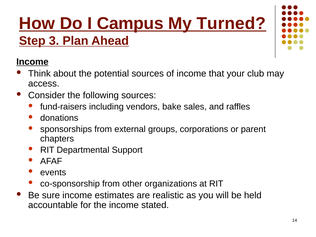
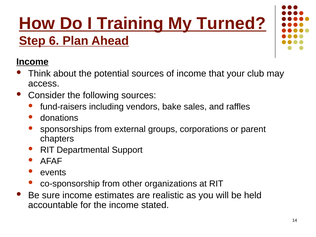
Campus: Campus -> Training
3: 3 -> 6
